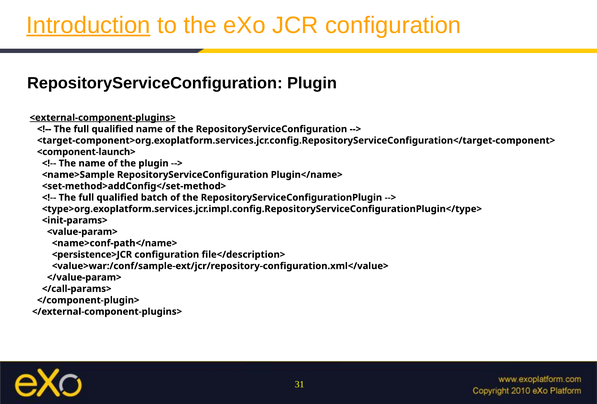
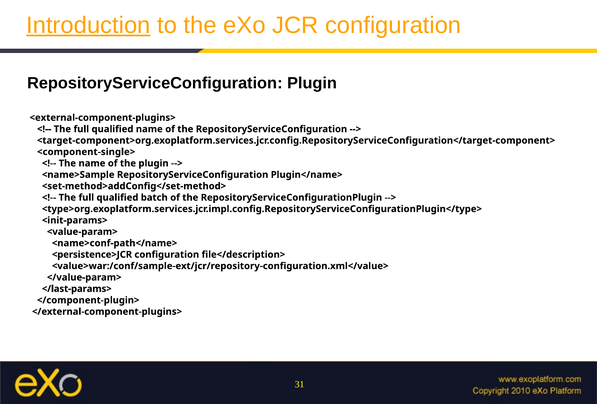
<external-component-plugins> underline: present -> none
<component-launch>: <component-launch> -> <component-single>
</call-params>: </call-params> -> </last-params>
